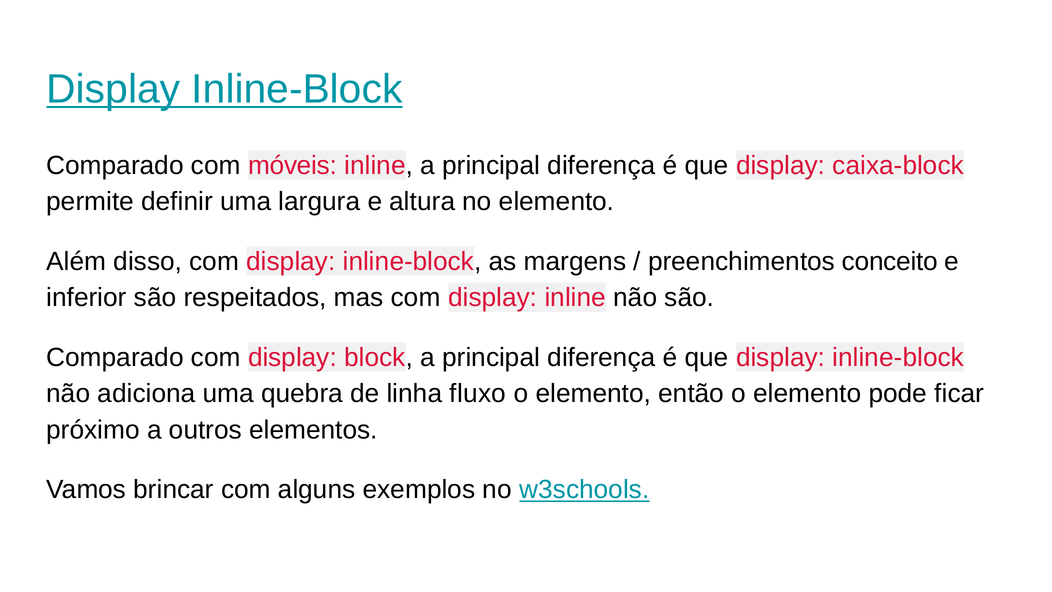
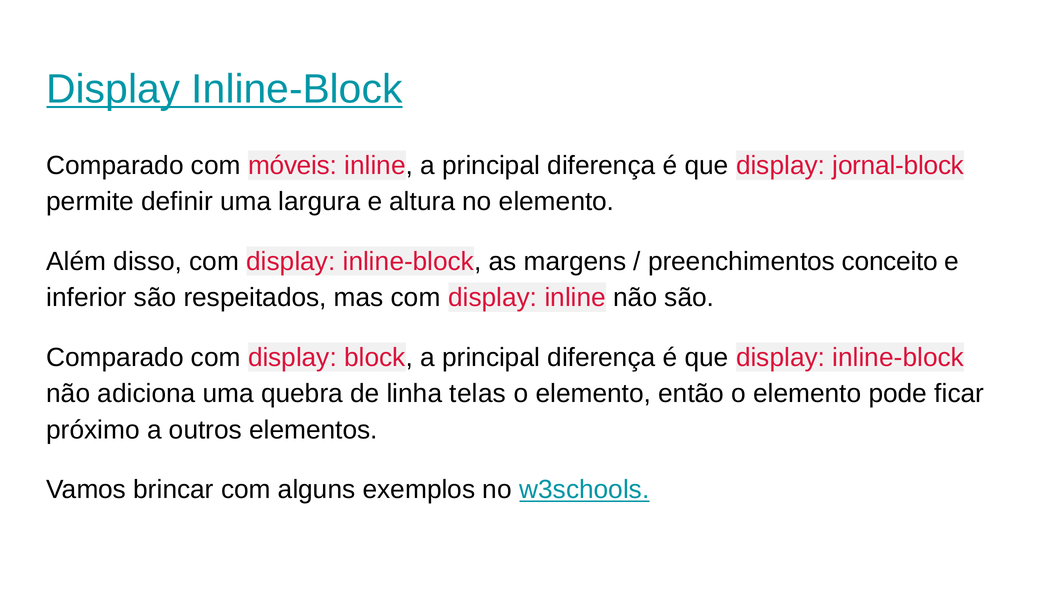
caixa-block: caixa-block -> jornal-block
fluxo: fluxo -> telas
